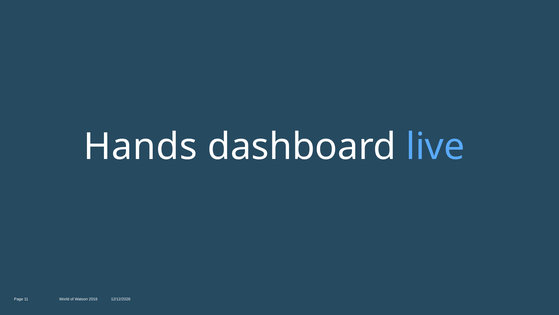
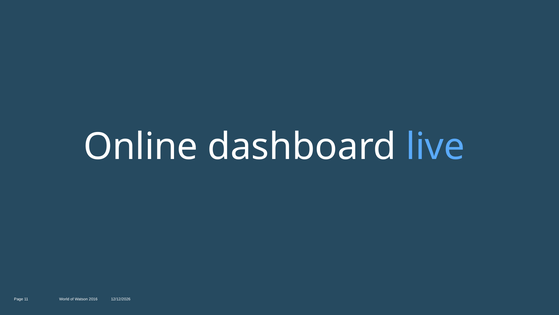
Hands: Hands -> Online
